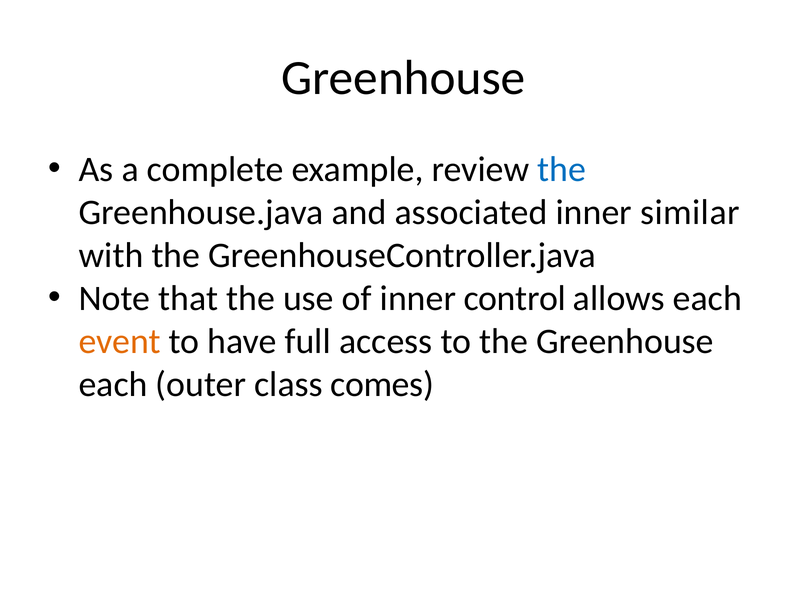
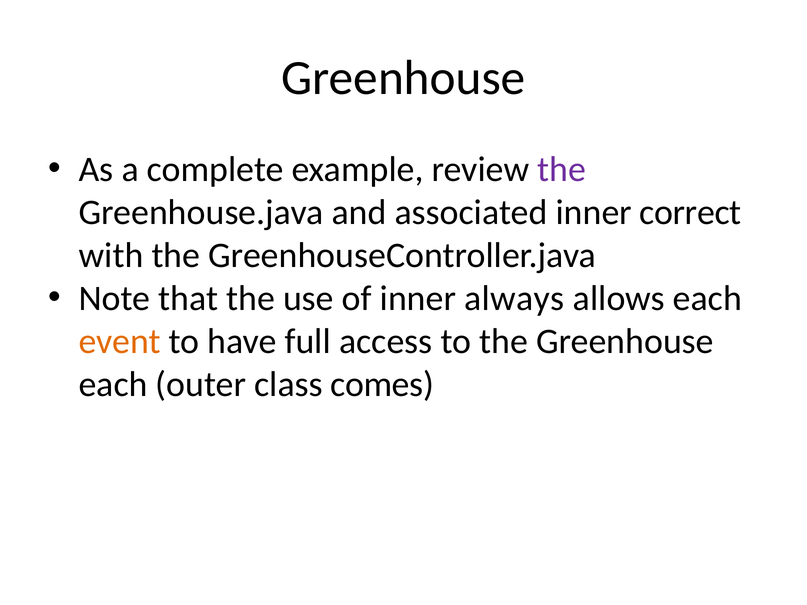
the at (562, 169) colour: blue -> purple
similar: similar -> correct
control: control -> always
